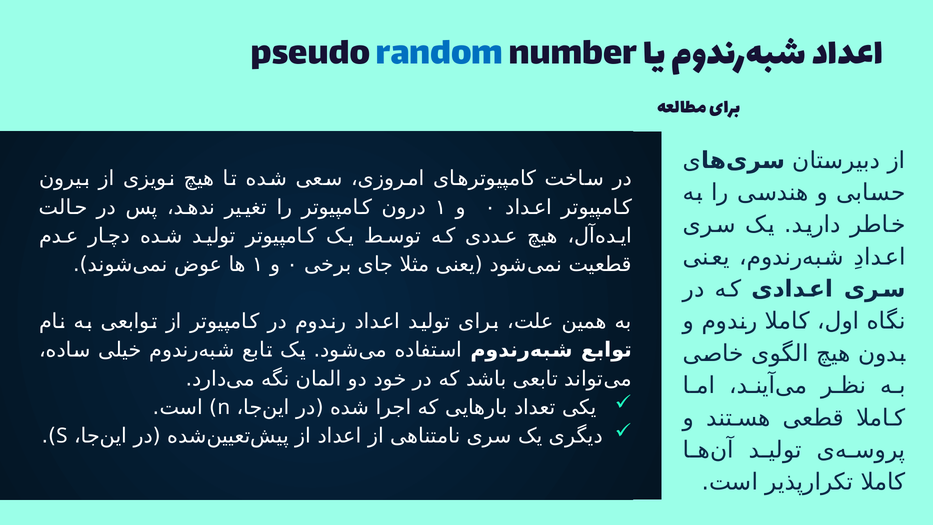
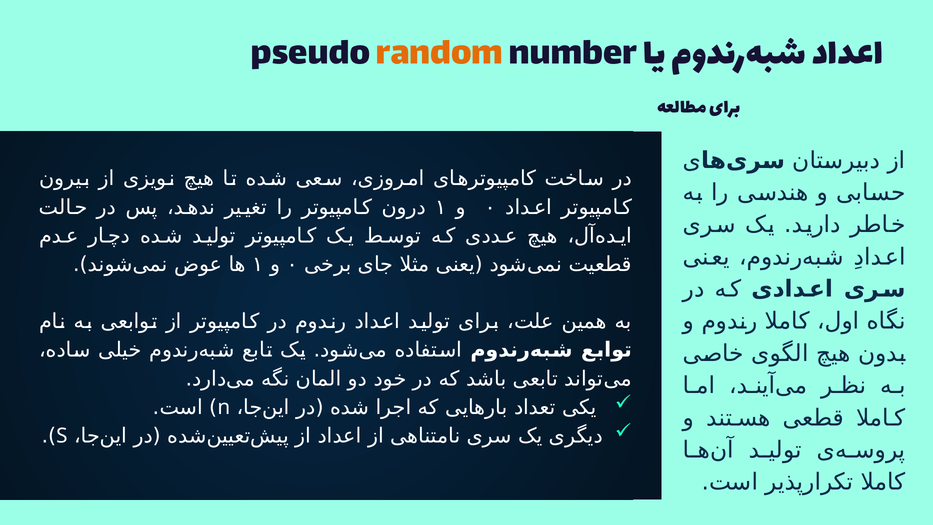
random colour: blue -> orange
